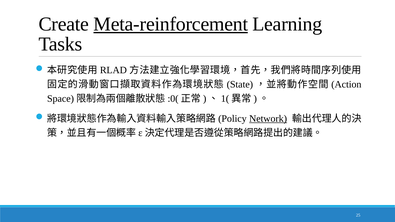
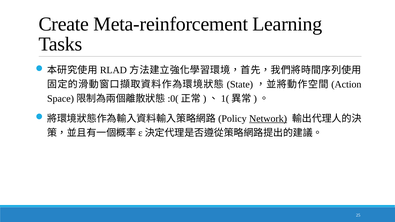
Meta-reinforcement underline: present -> none
